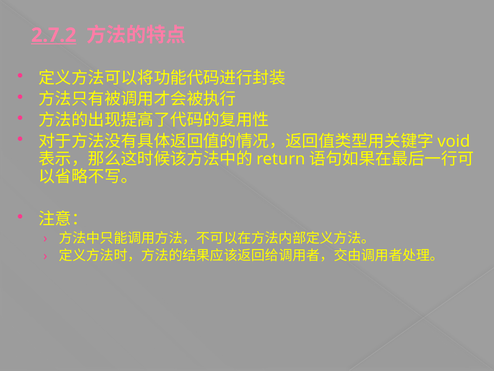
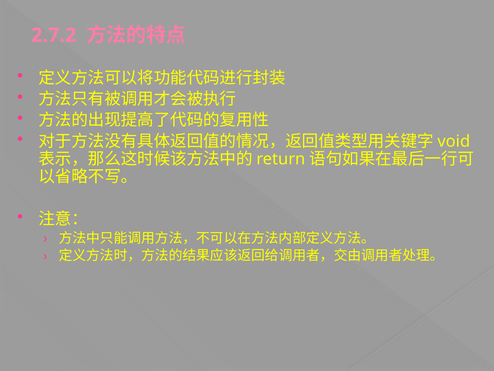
2.7.2 underline: present -> none
